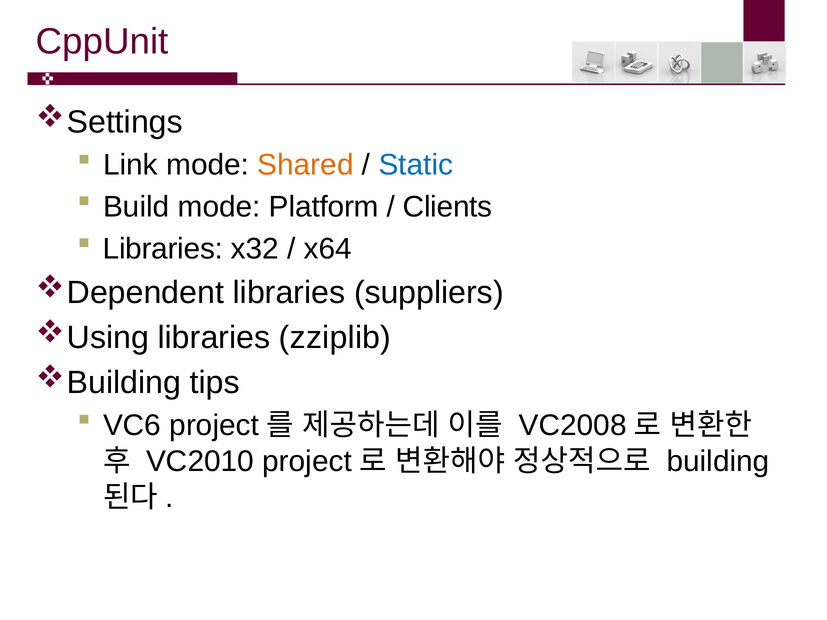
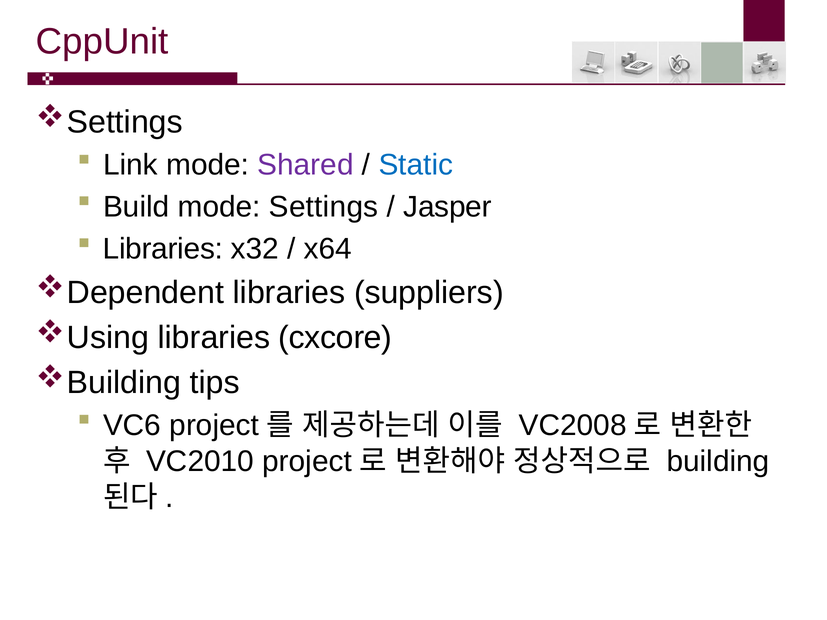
Shared colour: orange -> purple
Platform: Platform -> Settings
Clients: Clients -> Jasper
zziplib: zziplib -> cxcore
